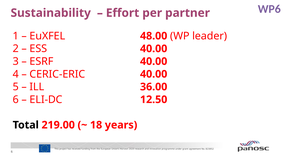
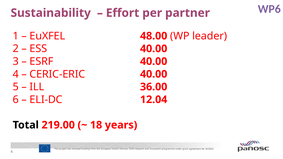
12.50: 12.50 -> 12.04
